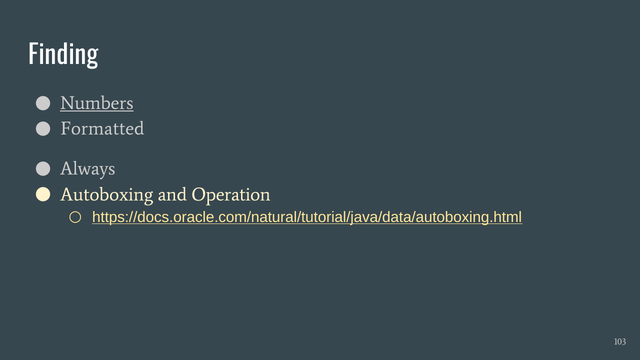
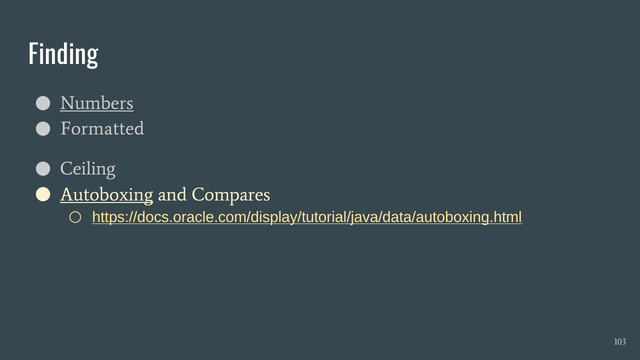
Always: Always -> Ceiling
Autoboxing underline: none -> present
Operation: Operation -> Compares
https://docs.oracle.com/natural/tutorial/java/data/autoboxing.html: https://docs.oracle.com/natural/tutorial/java/data/autoboxing.html -> https://docs.oracle.com/display/tutorial/java/data/autoboxing.html
